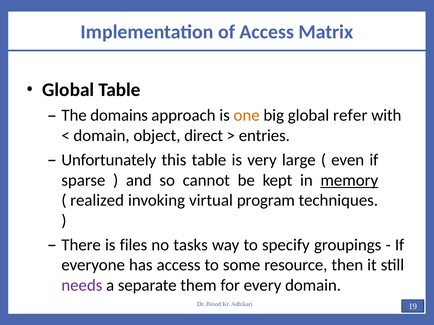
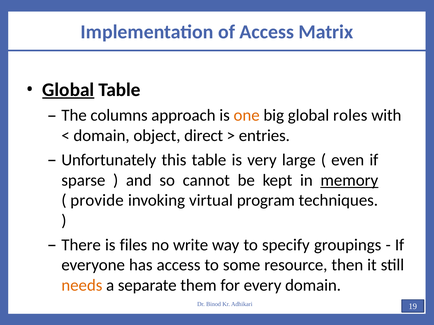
Global at (68, 90) underline: none -> present
domains: domains -> columns
refer: refer -> roles
realized: realized -> provide
tasks: tasks -> write
needs colour: purple -> orange
